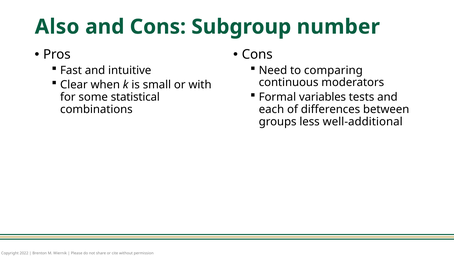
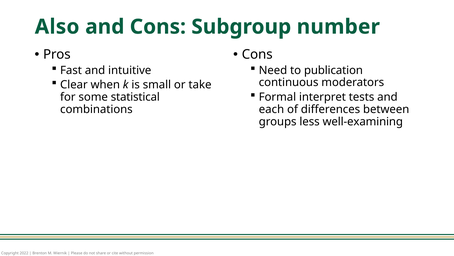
comparing: comparing -> publication
with: with -> take
variables: variables -> interpret
well-additional: well-additional -> well-examining
